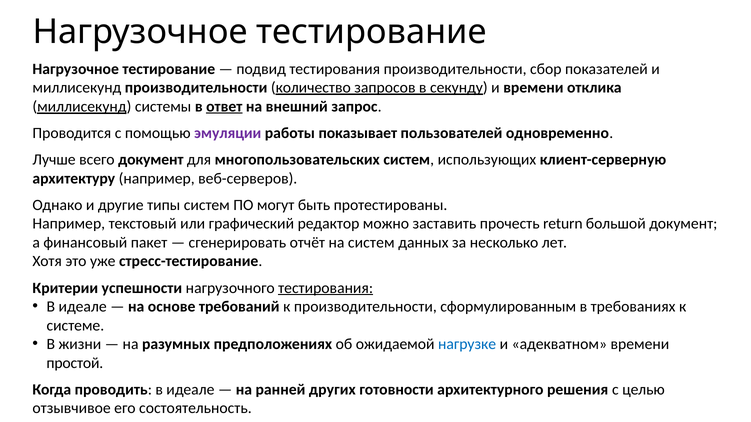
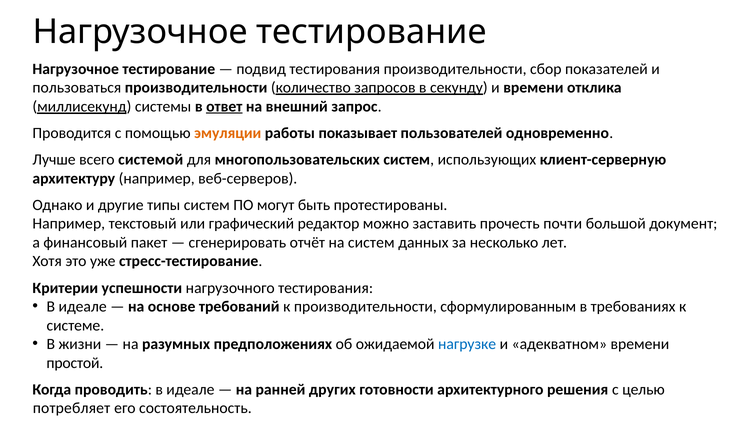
миллисекунд at (77, 88): миллисекунд -> пользоваться
эмуляции colour: purple -> orange
всего документ: документ -> системой
return: return -> почти
тестирования at (326, 288) underline: present -> none
отзывчивое: отзывчивое -> потребляет
